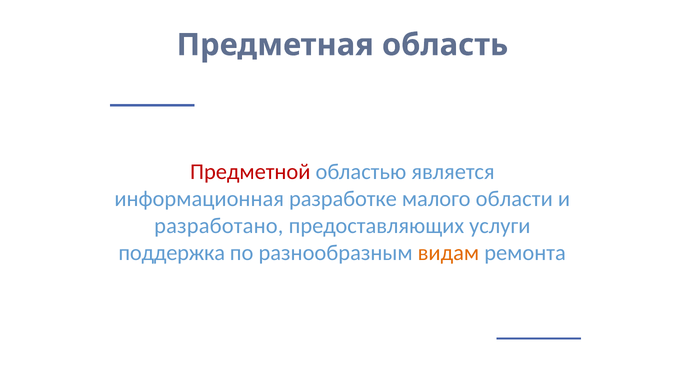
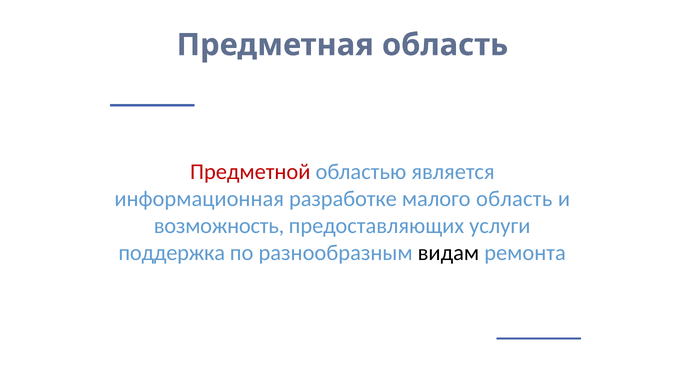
малого области: области -> область
разработано: разработано -> возможность
видам colour: orange -> black
